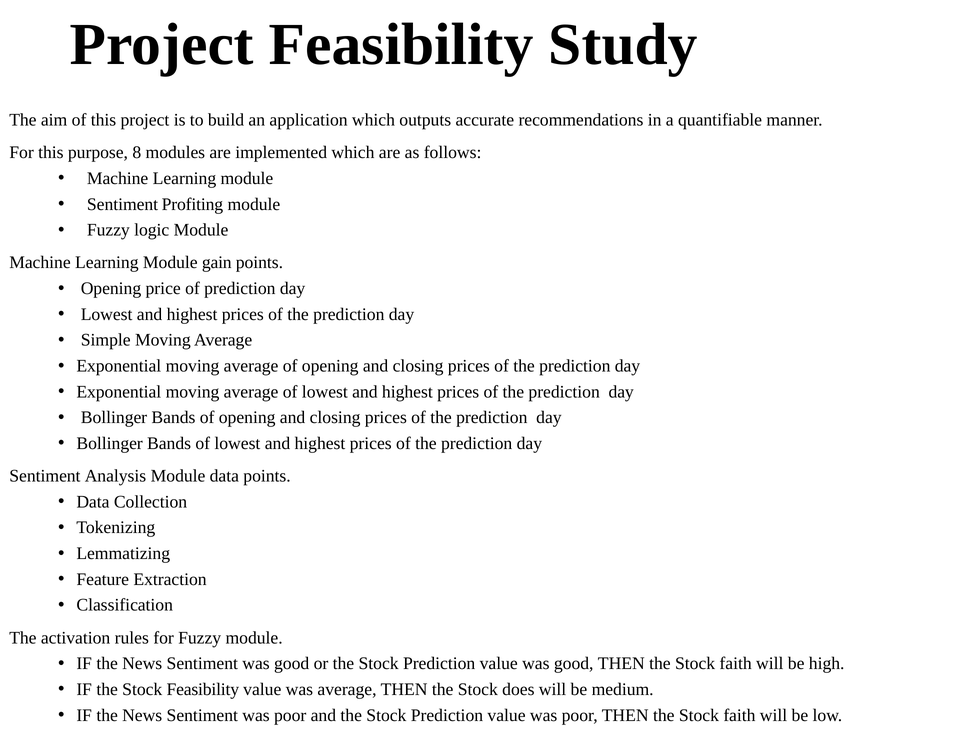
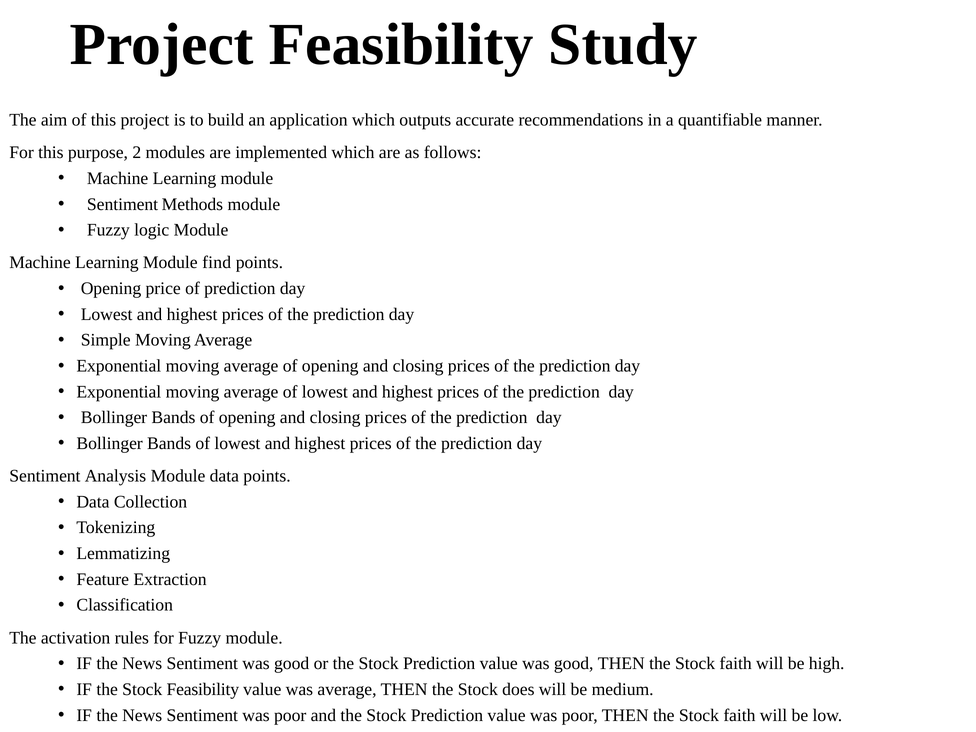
8: 8 -> 2
Profiting: Profiting -> Methods
gain: gain -> find
